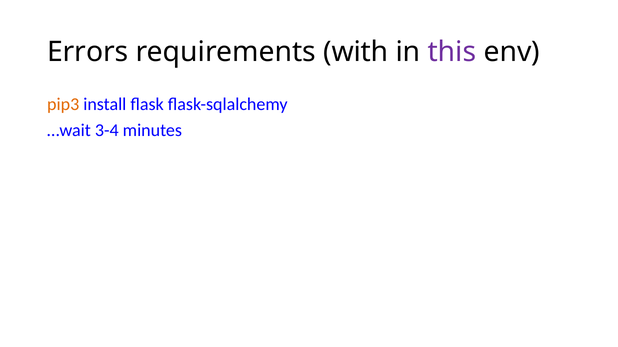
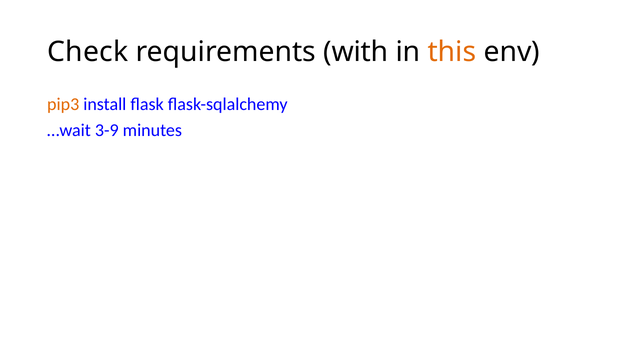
Errors: Errors -> Check
this colour: purple -> orange
3-4: 3-4 -> 3-9
